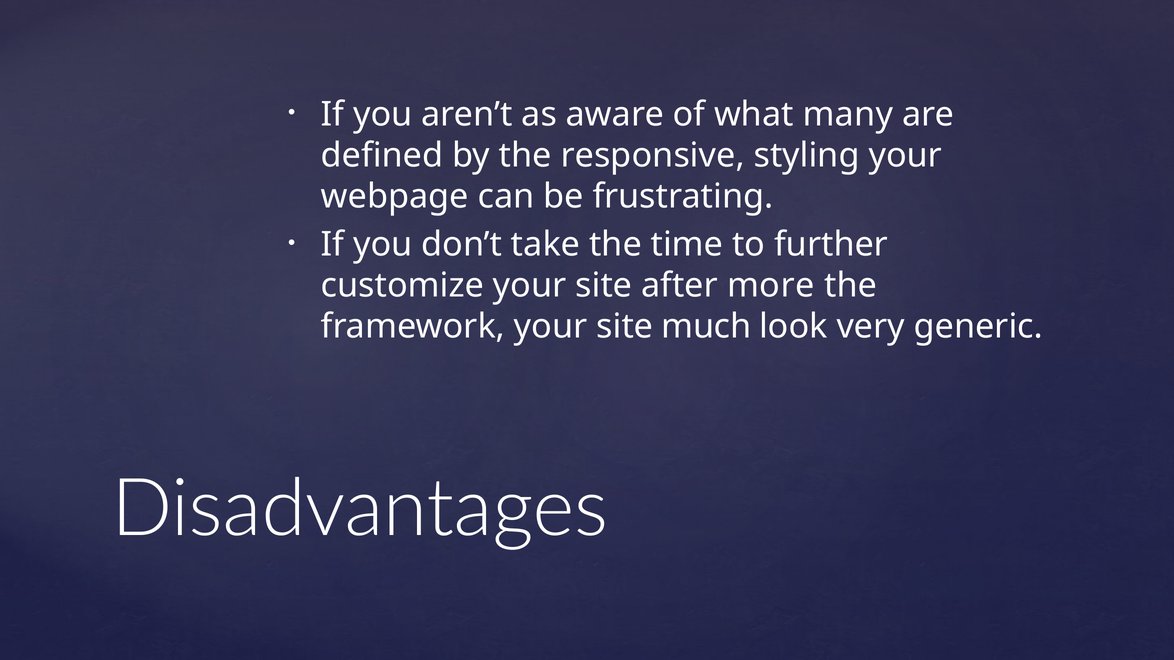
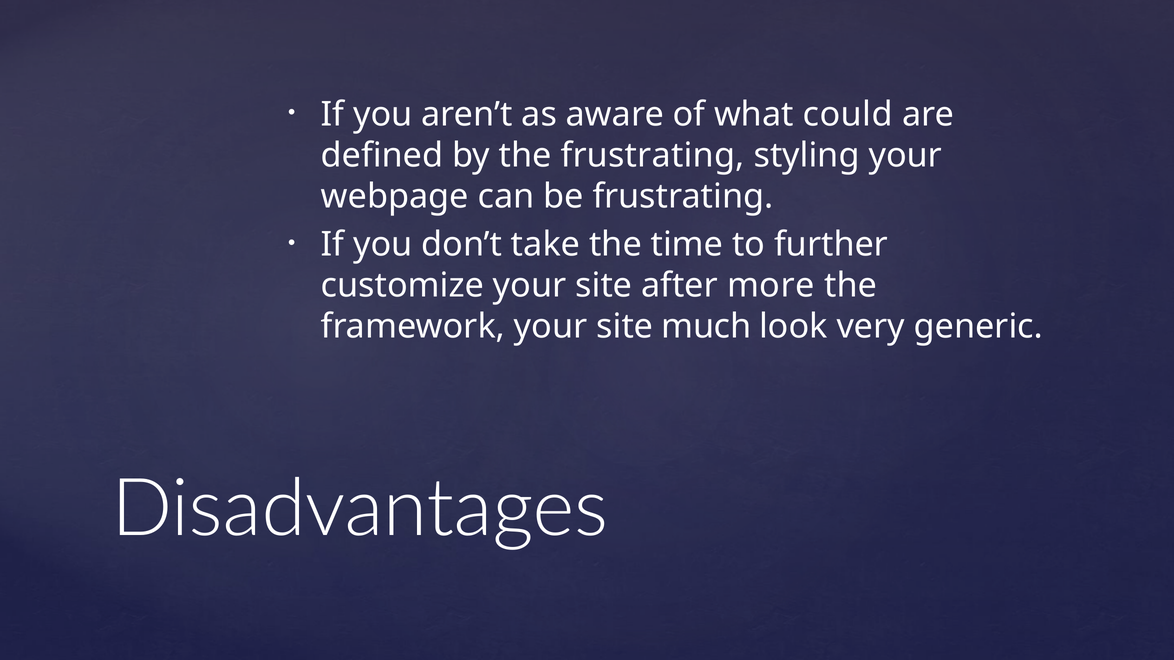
many: many -> could
the responsive: responsive -> frustrating
